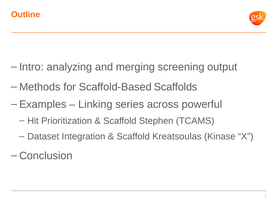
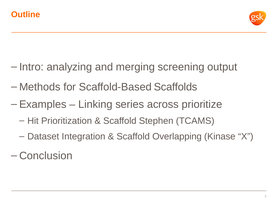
powerful: powerful -> prioritize
Kreatsoulas: Kreatsoulas -> Overlapping
